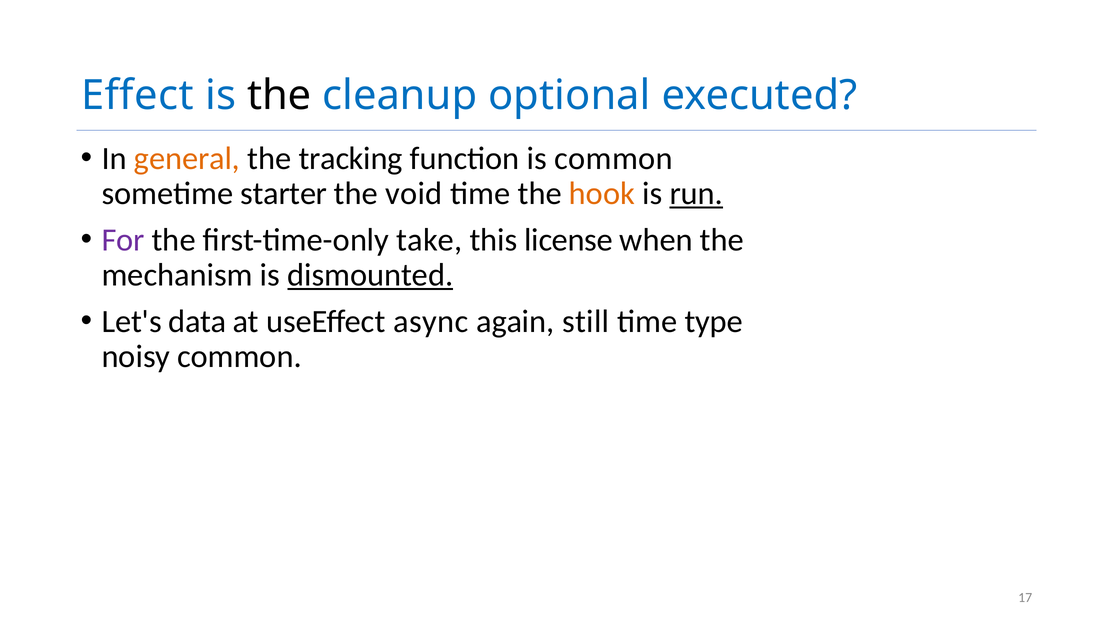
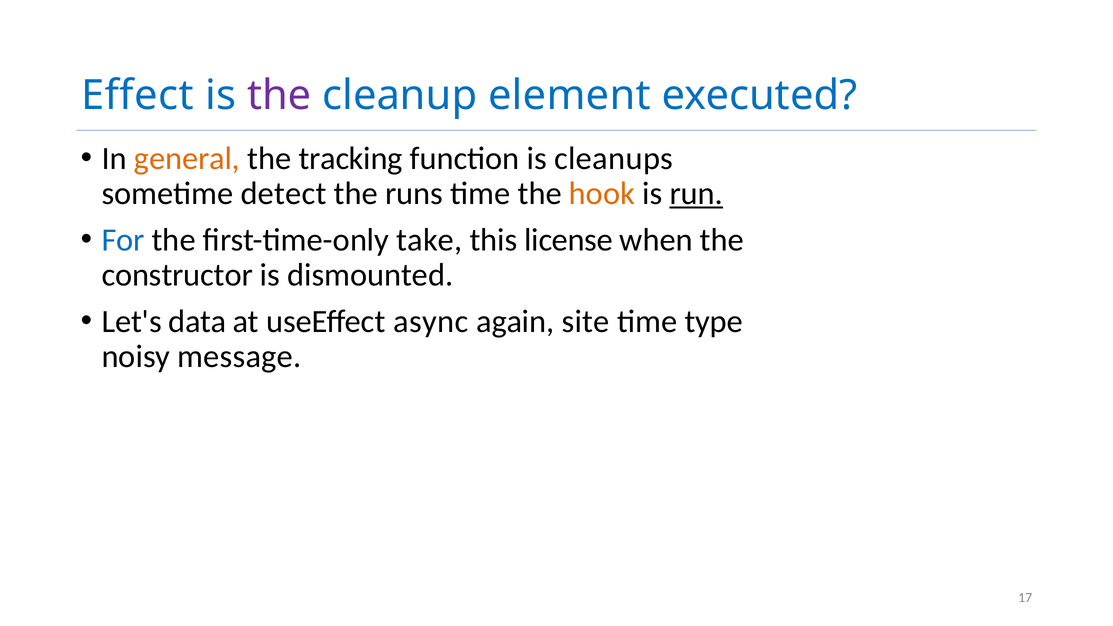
the at (279, 96) colour: black -> purple
optional: optional -> element
is common: common -> cleanups
starter: starter -> detect
void: void -> runs
For colour: purple -> blue
mechanism: mechanism -> constructor
dismounted underline: present -> none
still: still -> site
noisy common: common -> message
